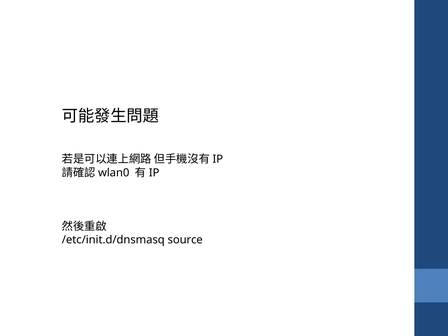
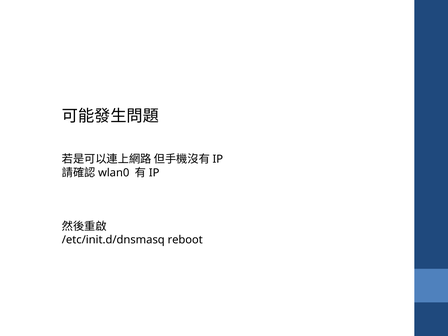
source: source -> reboot
